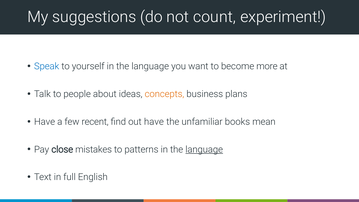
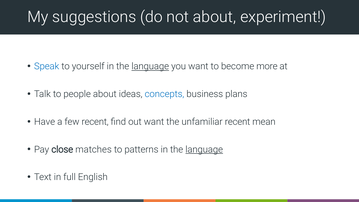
not count: count -> about
language at (150, 66) underline: none -> present
concepts colour: orange -> blue
out have: have -> want
unfamiliar books: books -> recent
mistakes: mistakes -> matches
